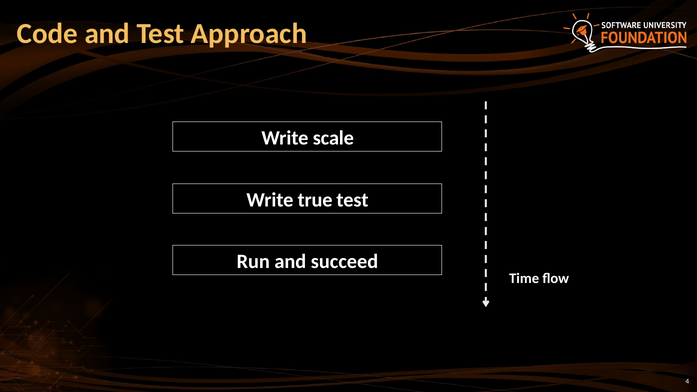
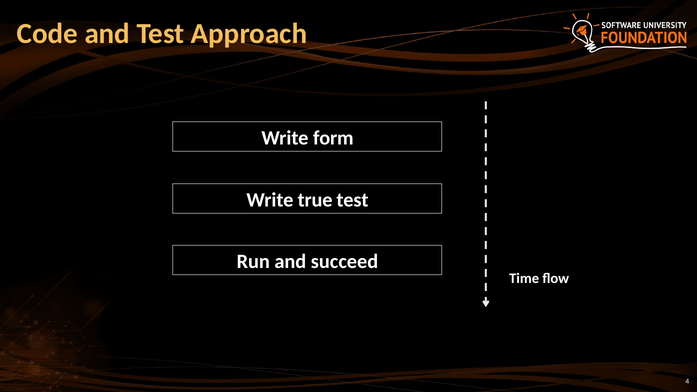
scale: scale -> form
